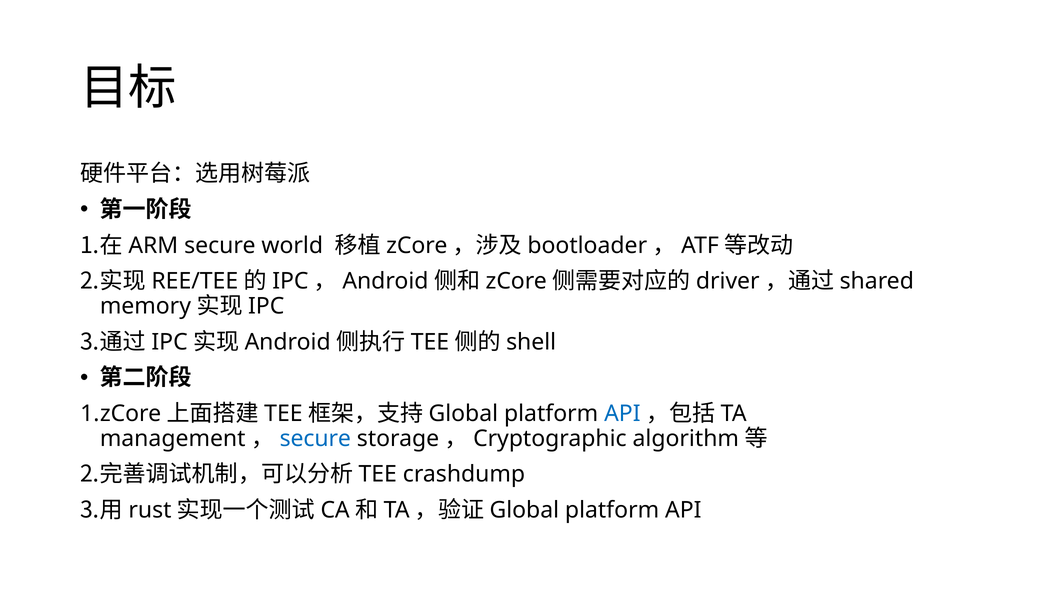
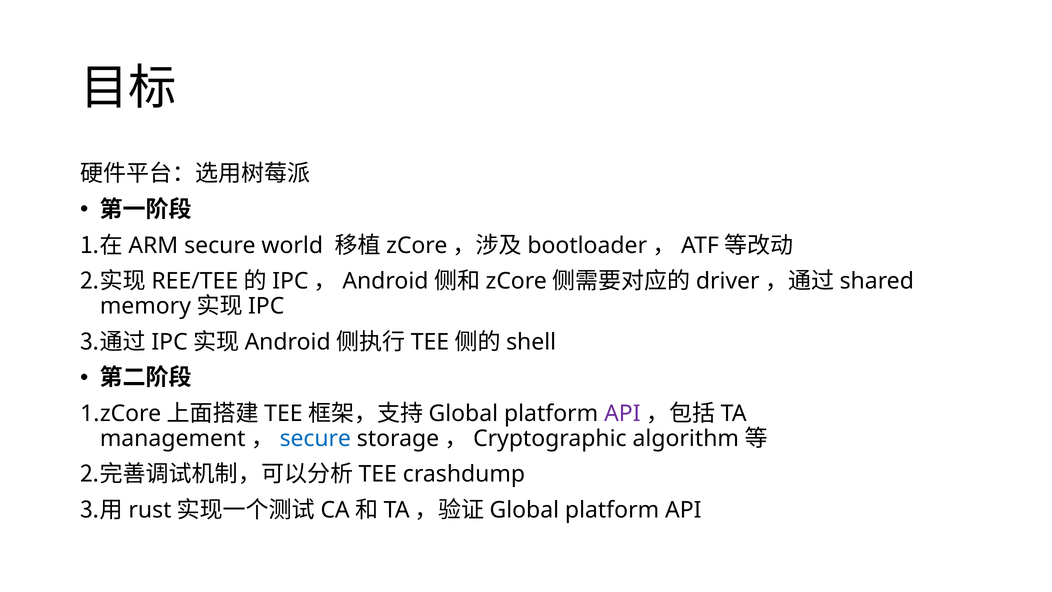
API at (622, 413) colour: blue -> purple
